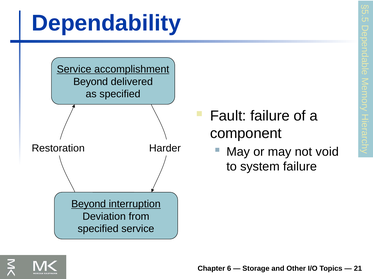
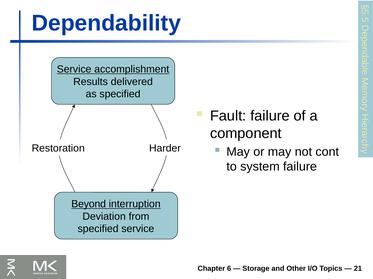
Beyond at (91, 82): Beyond -> Results
void: void -> cont
